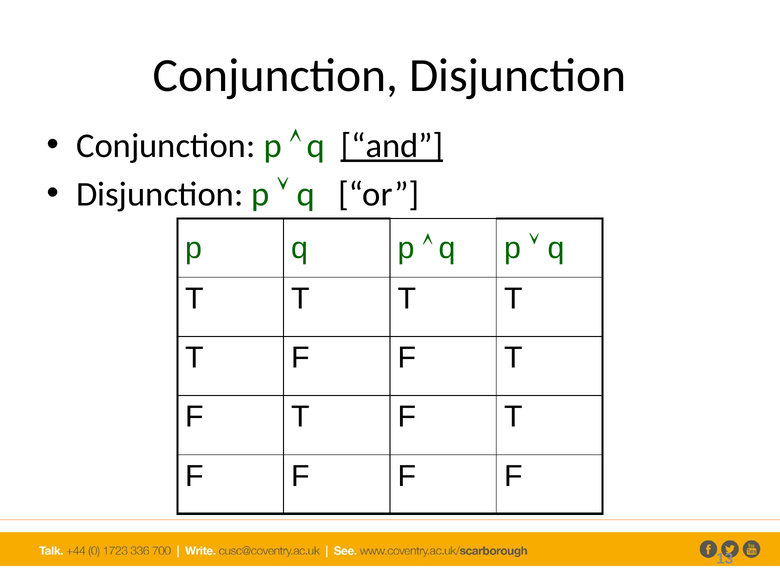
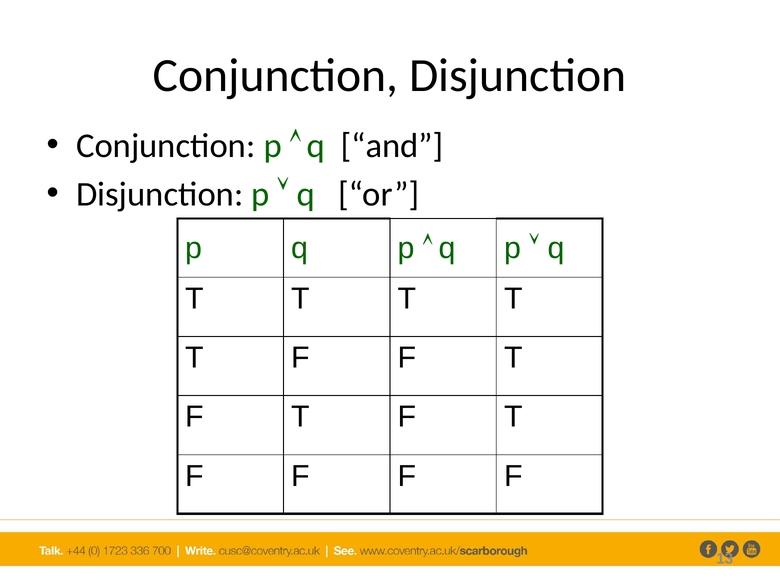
and underline: present -> none
